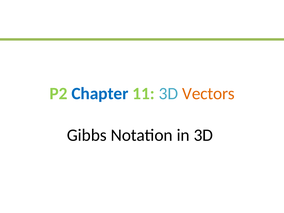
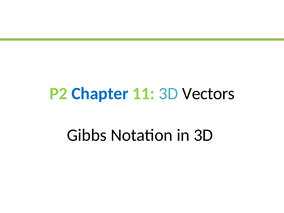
Vectors colour: orange -> black
